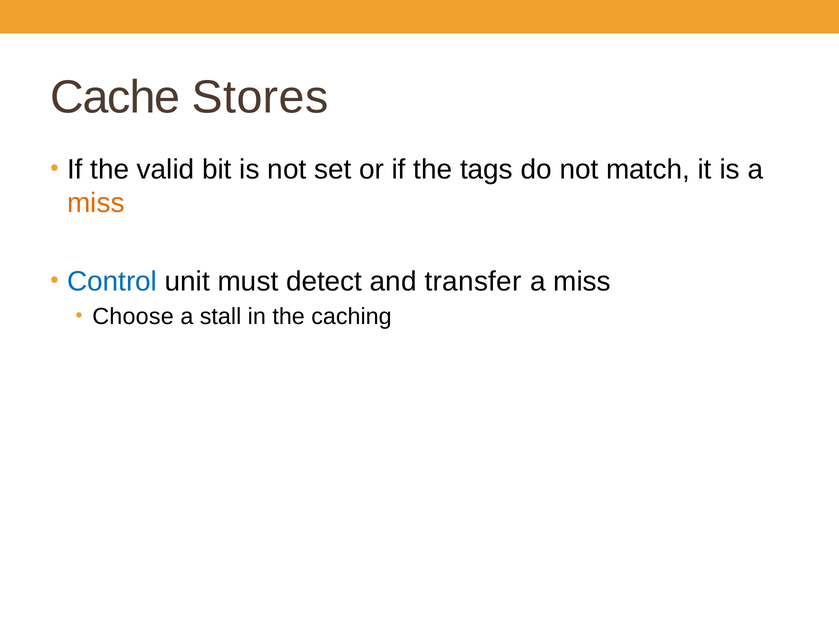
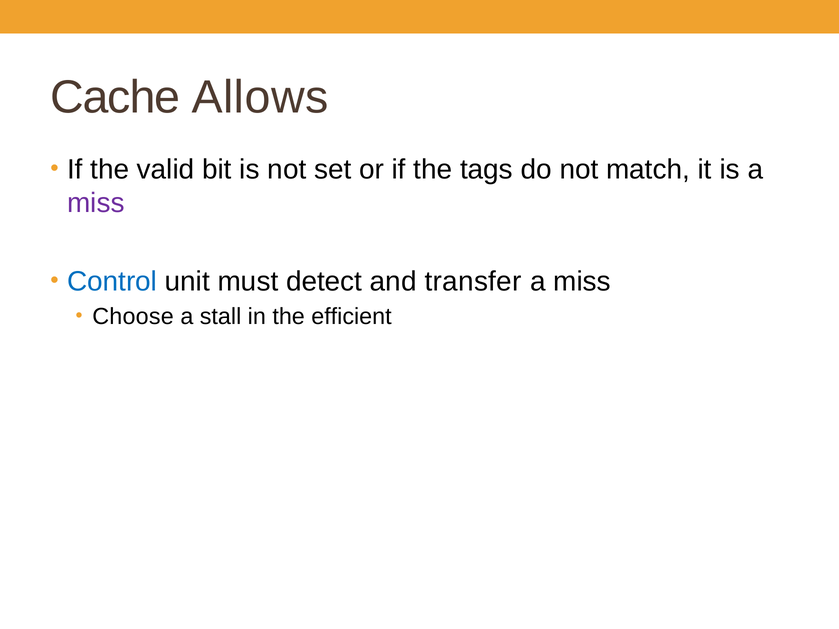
Stores: Stores -> Allows
miss at (96, 203) colour: orange -> purple
caching: caching -> efficient
